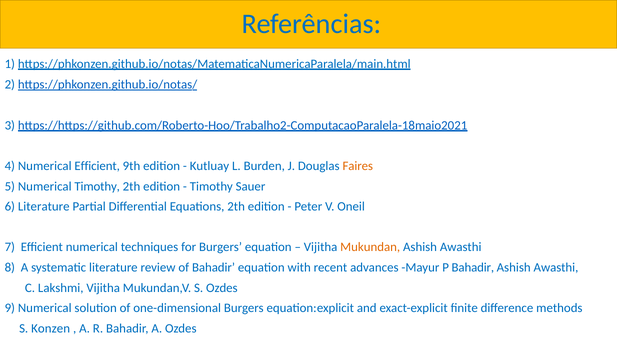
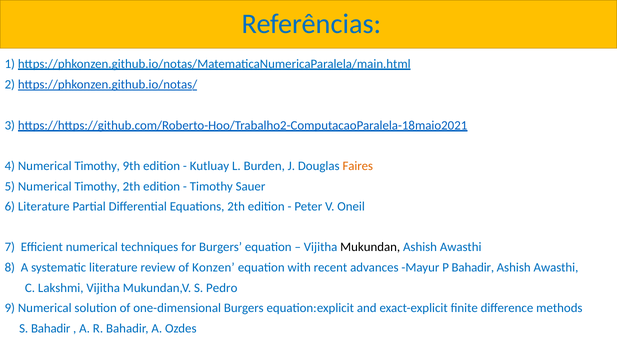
4 Numerical Efficient: Efficient -> Timothy
Mukundan colour: orange -> black
of Bahadir: Bahadir -> Konzen
S Ozdes: Ozdes -> Pedro
S Konzen: Konzen -> Bahadir
